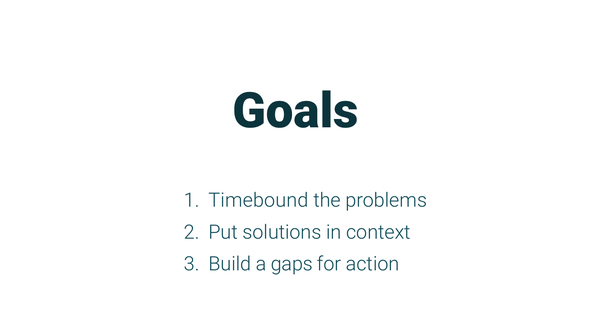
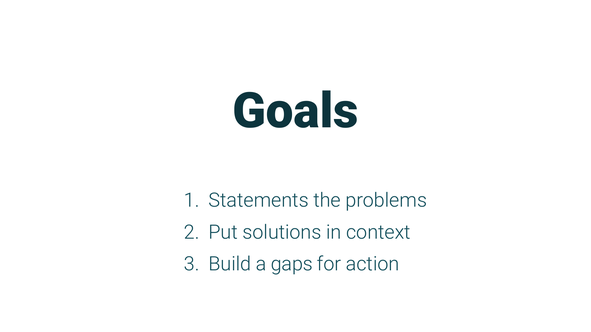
Timebound: Timebound -> Statements
